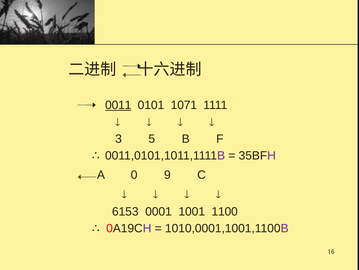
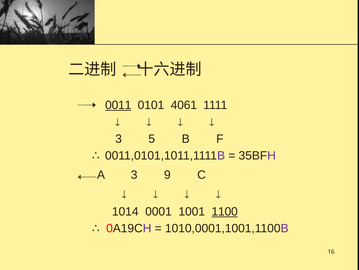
1071: 1071 -> 4061
A 0: 0 -> 3
6153: 6153 -> 1014
1100 underline: none -> present
